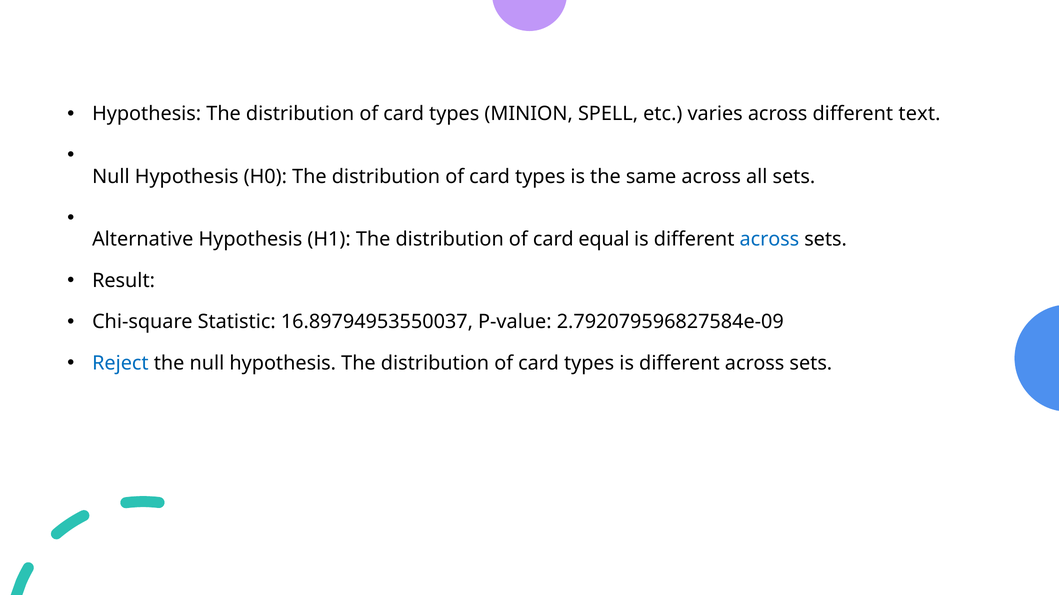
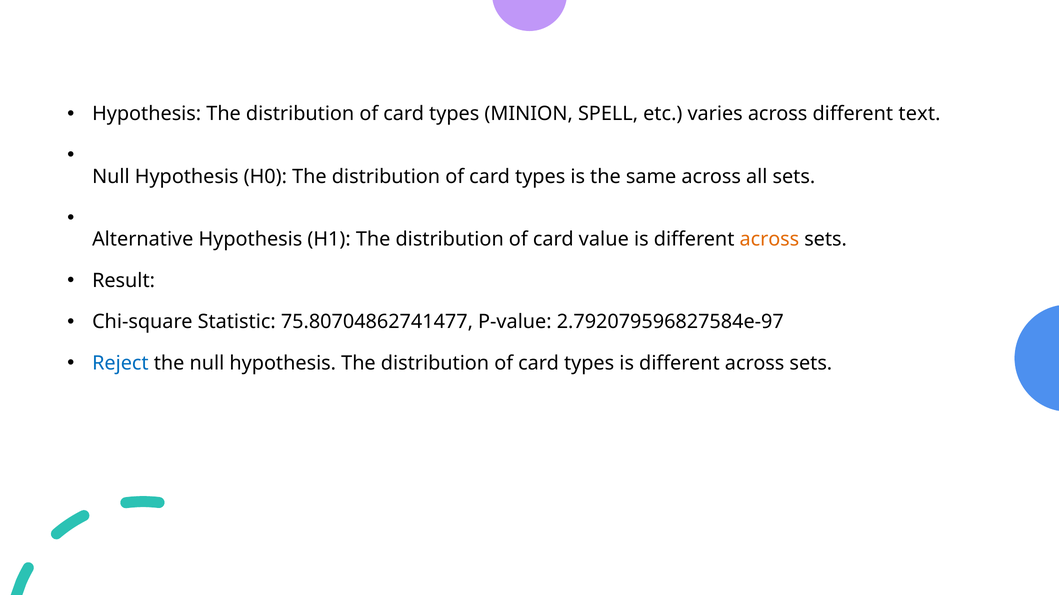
equal: equal -> value
across at (769, 240) colour: blue -> orange
16.89794953550037: 16.89794953550037 -> 75.80704862741477
2.792079596827584e-09: 2.792079596827584e-09 -> 2.792079596827584e-97
